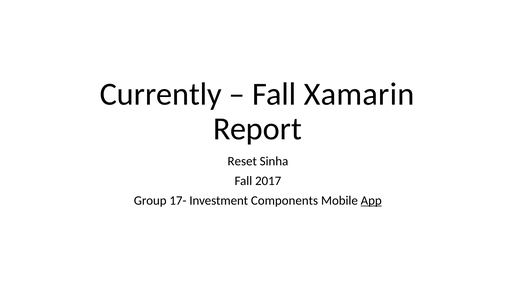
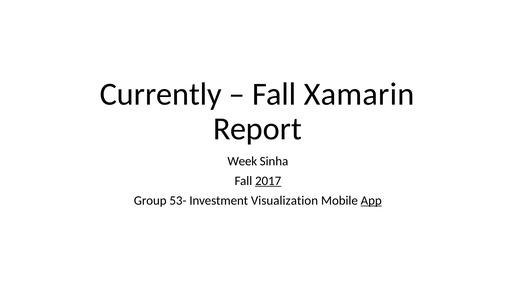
Reset: Reset -> Week
2017 underline: none -> present
17-: 17- -> 53-
Components: Components -> Visualization
